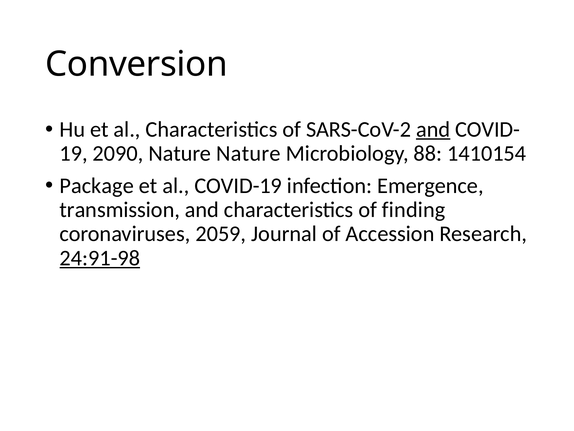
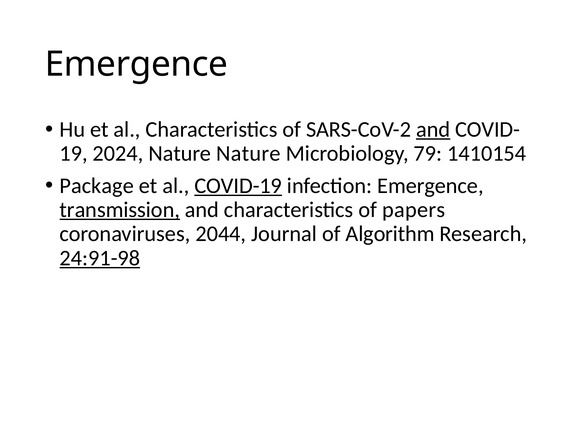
Conversion at (136, 64): Conversion -> Emergence
2090: 2090 -> 2024
88: 88 -> 79
COVID-19 underline: none -> present
transmission underline: none -> present
finding: finding -> papers
2059: 2059 -> 2044
Accession: Accession -> Algorithm
